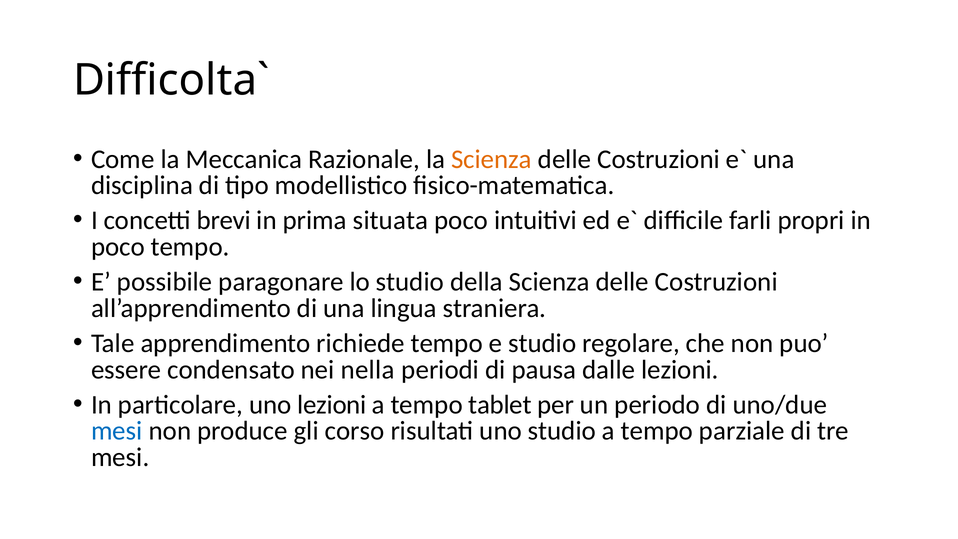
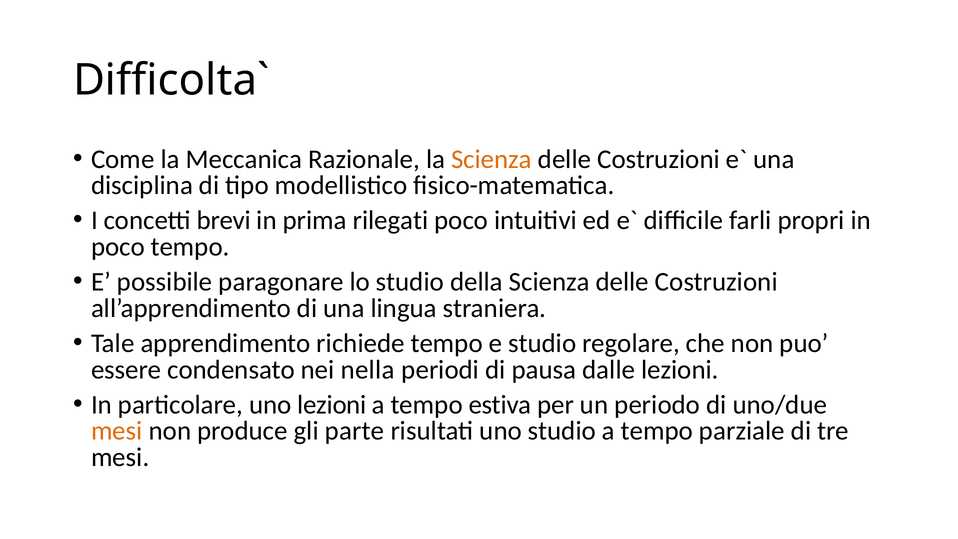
situata: situata -> rilegati
tablet: tablet -> estiva
mesi at (117, 431) colour: blue -> orange
corso: corso -> parte
